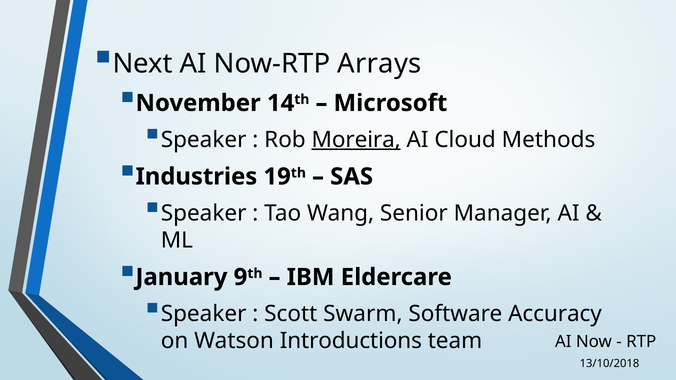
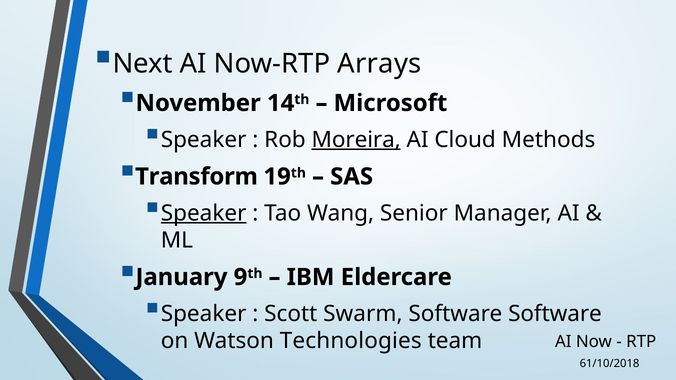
Industries: Industries -> Transform
Speaker at (204, 213) underline: none -> present
Software Accuracy: Accuracy -> Software
Introductions: Introductions -> Technologies
13/10/2018: 13/10/2018 -> 61/10/2018
